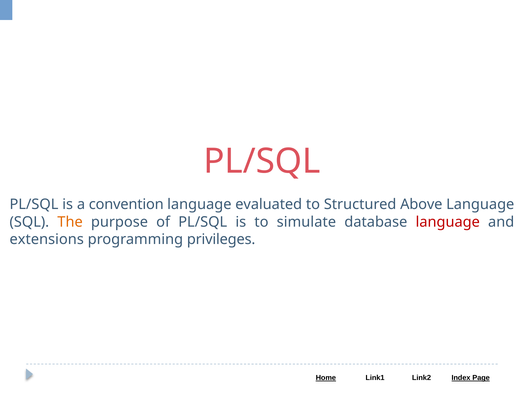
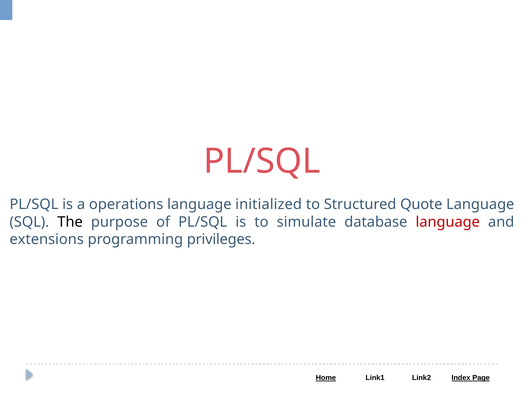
convention: convention -> operations
evaluated: evaluated -> initialized
Above: Above -> Quote
The colour: orange -> black
